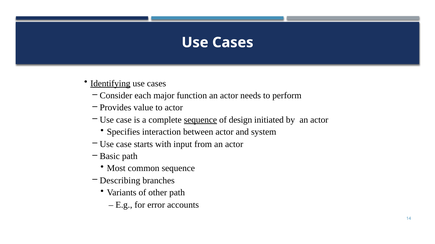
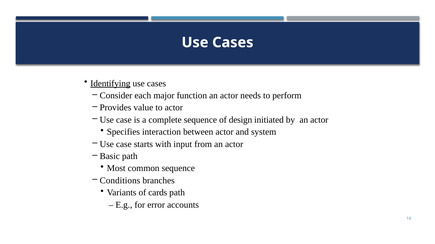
sequence at (200, 120) underline: present -> none
Describing: Describing -> Conditions
other: other -> cards
